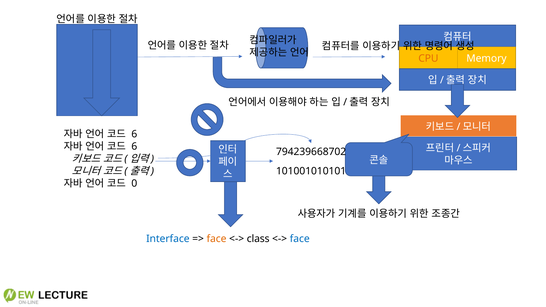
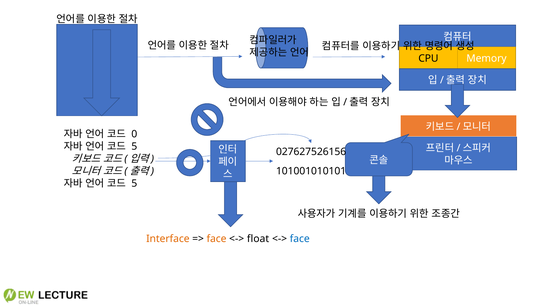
CPU colour: orange -> black
6 at (134, 134): 6 -> 0
6 at (134, 147): 6 -> 5
794239668702: 794239668702 -> 027627526156
0 at (134, 183): 0 -> 5
Interface colour: blue -> orange
class: class -> float
